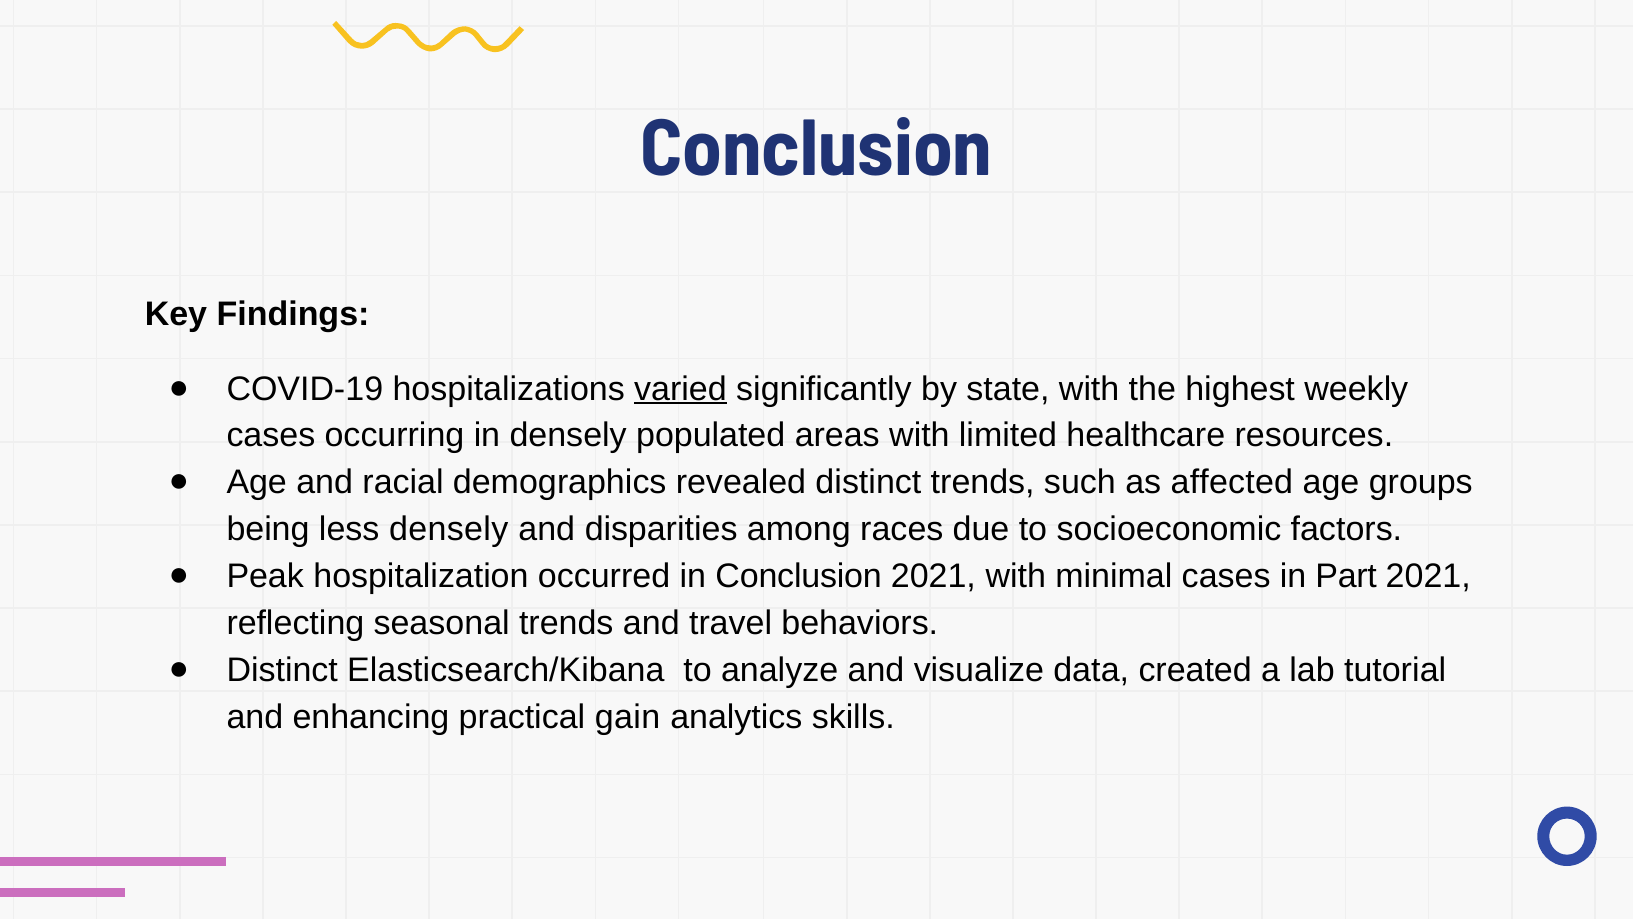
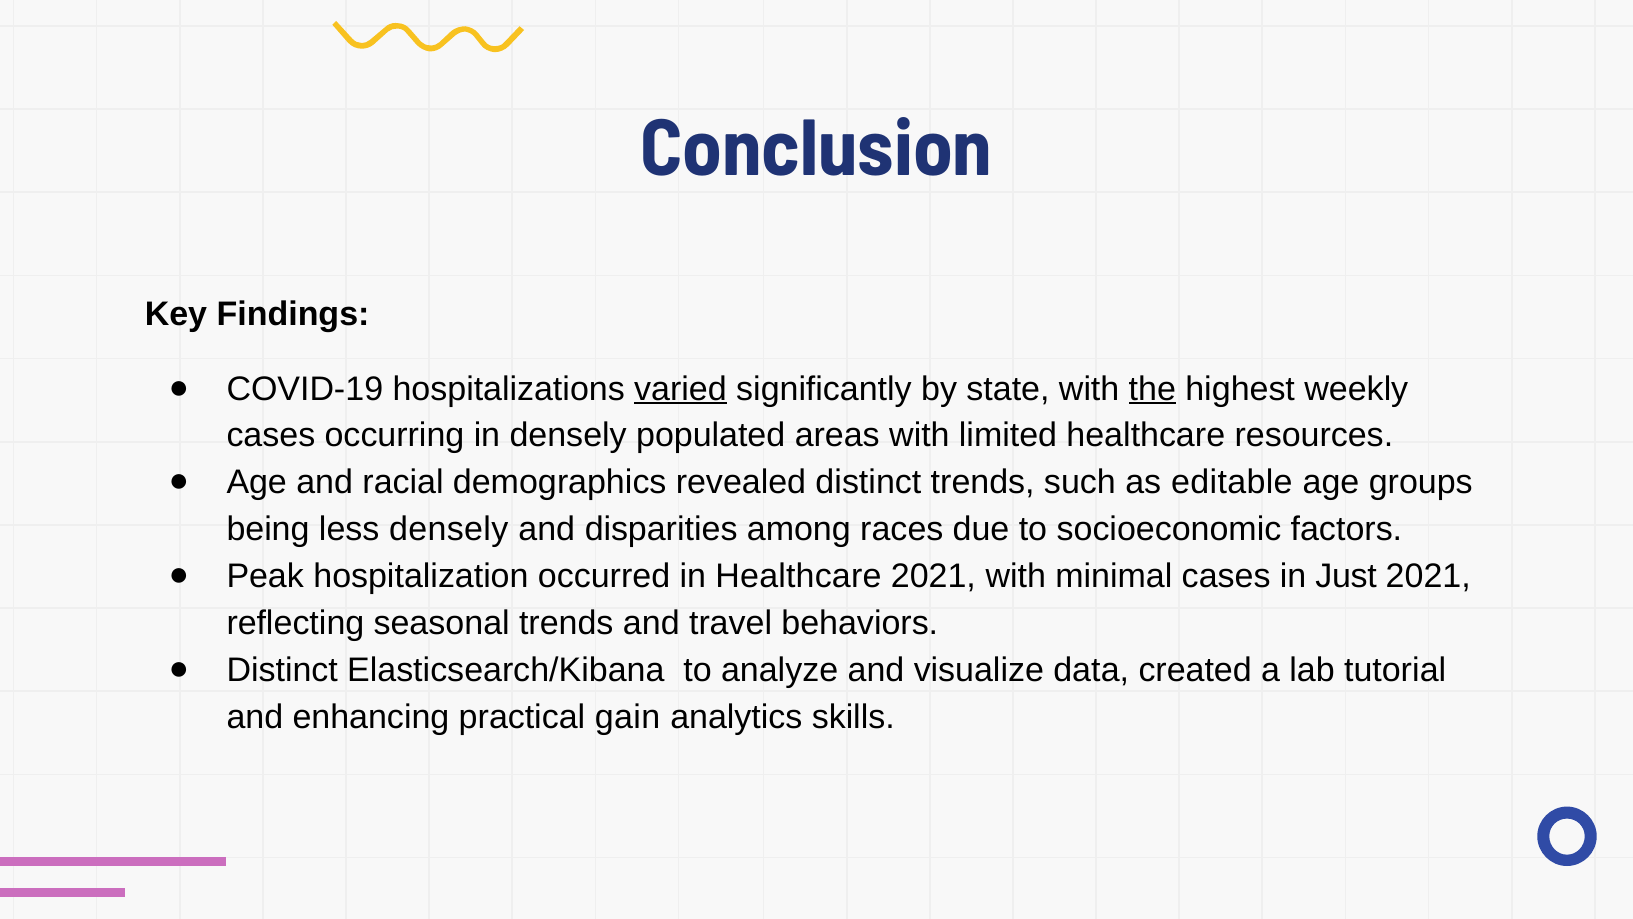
the underline: none -> present
affected: affected -> editable
in Conclusion: Conclusion -> Healthcare
Part: Part -> Just
